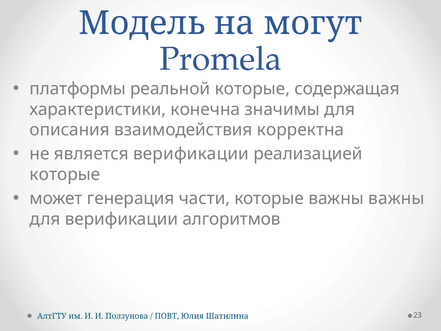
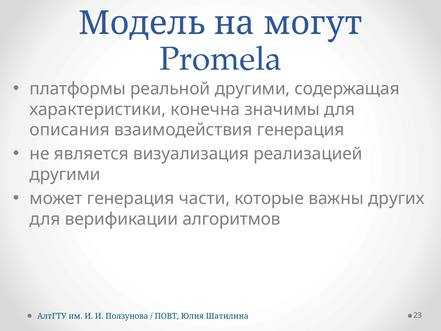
реальной которые: которые -> другими
взаимодействия корректна: корректна -> генерация
является верификации: верификации -> визуализация
которые at (65, 174): которые -> другими
важны важны: важны -> других
